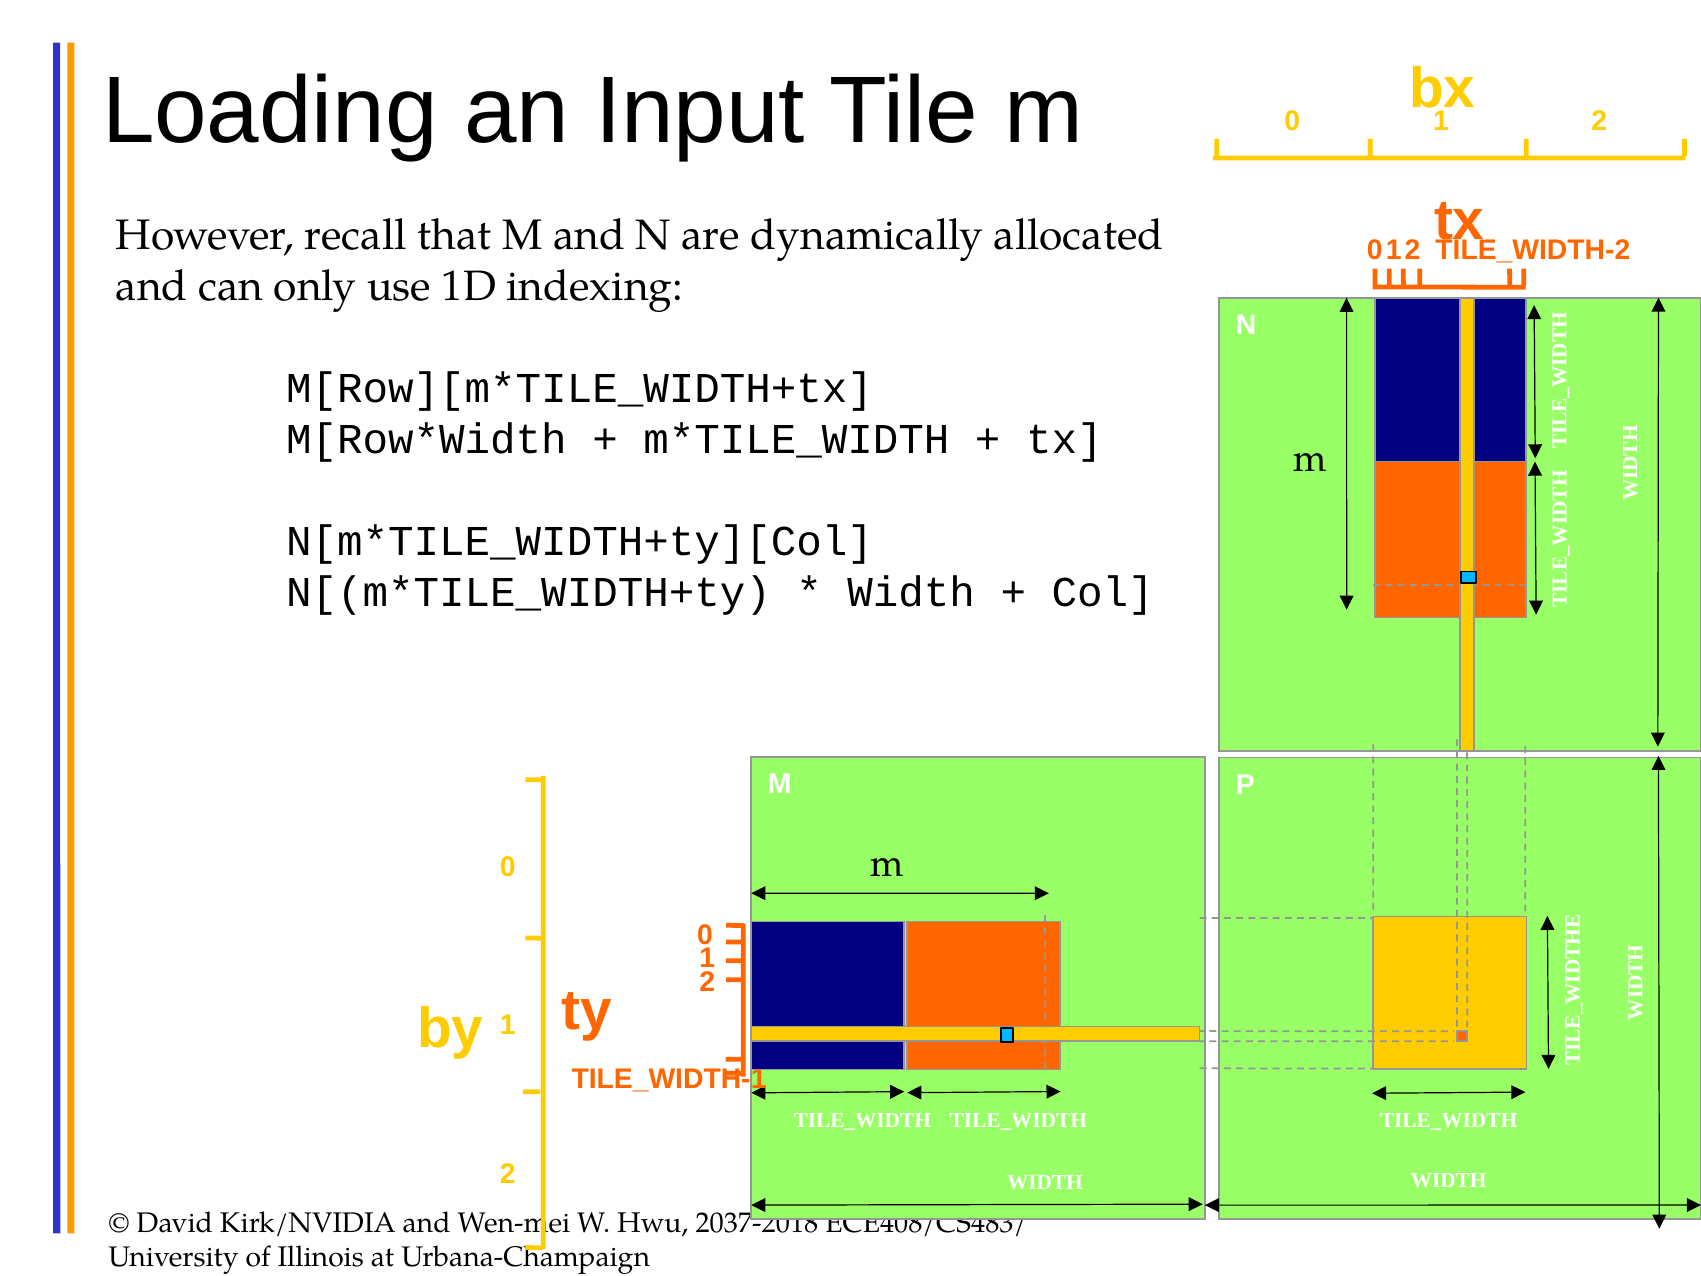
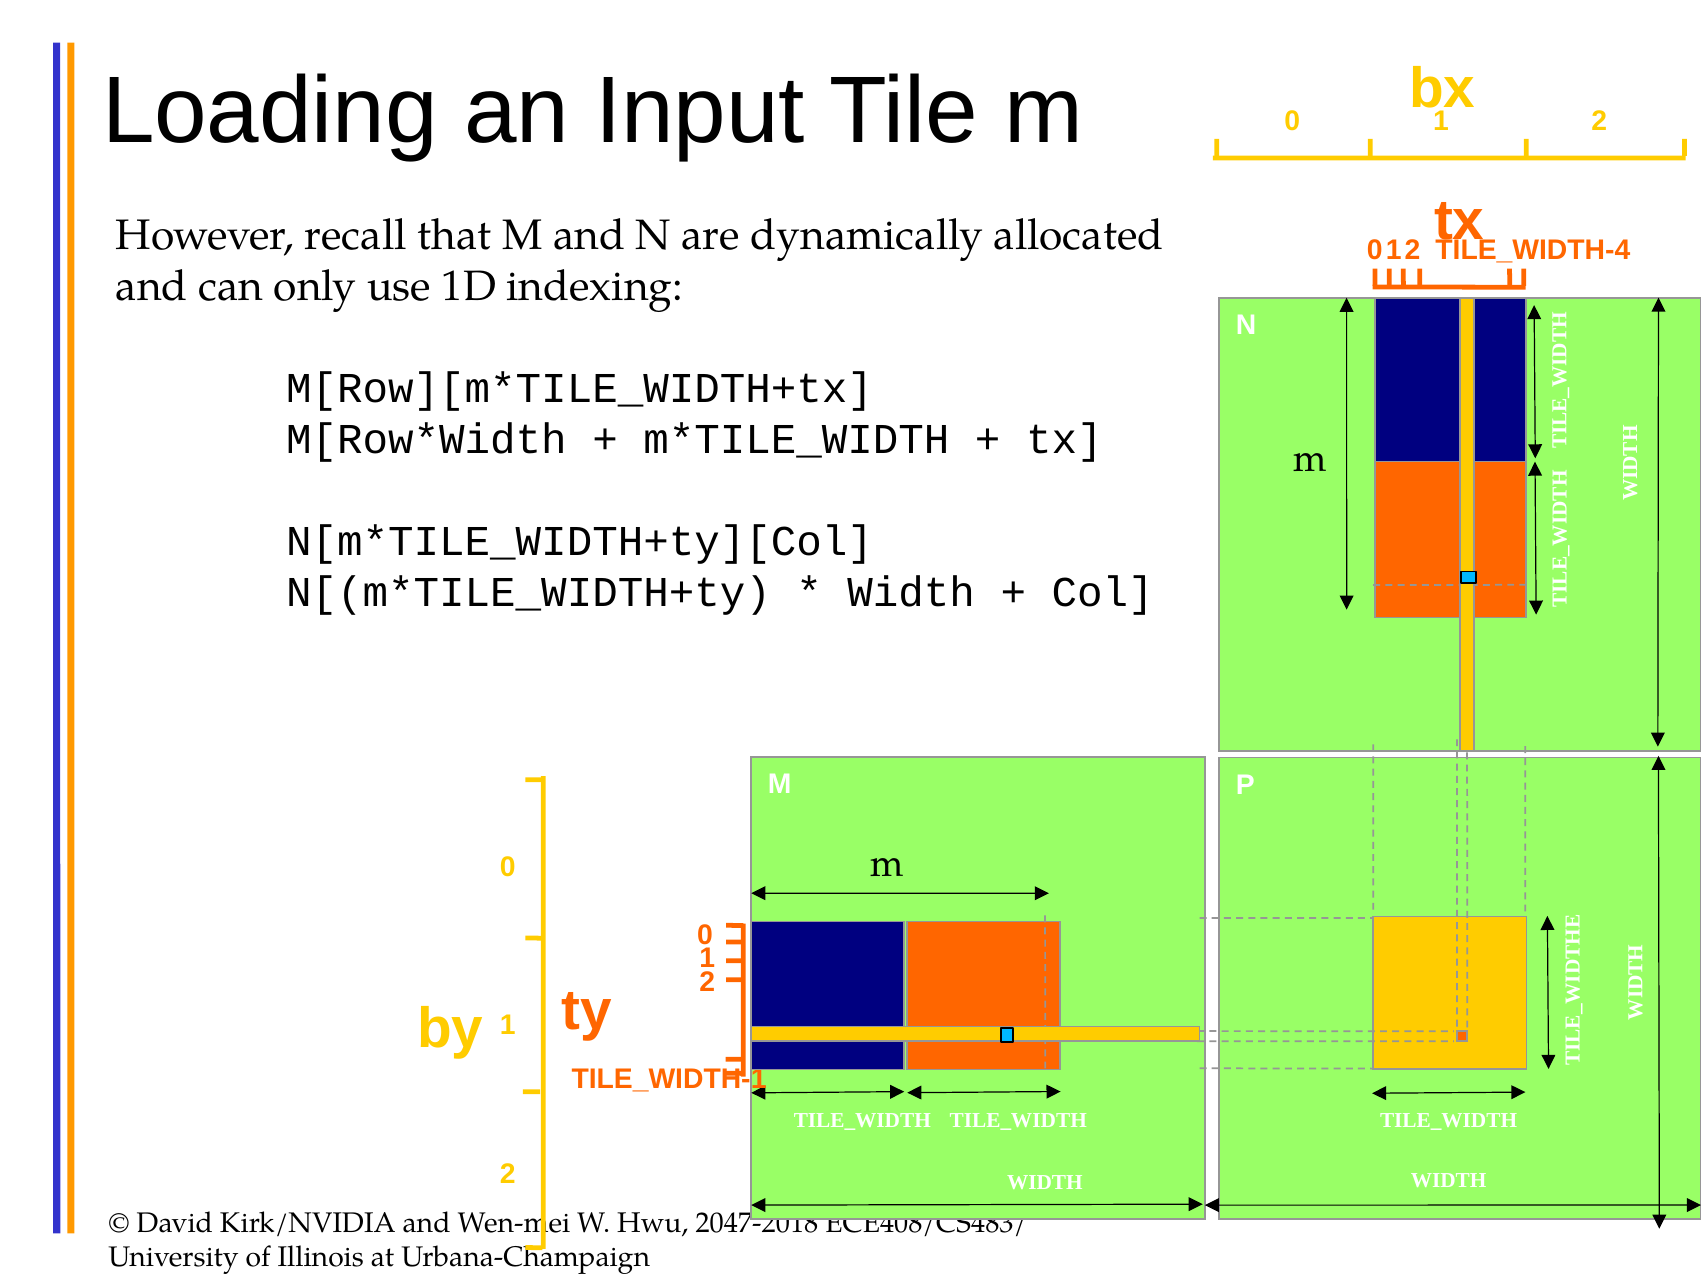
TILE_WIDTH-2: TILE_WIDTH-2 -> TILE_WIDTH-4
2037-2018: 2037-2018 -> 2047-2018
